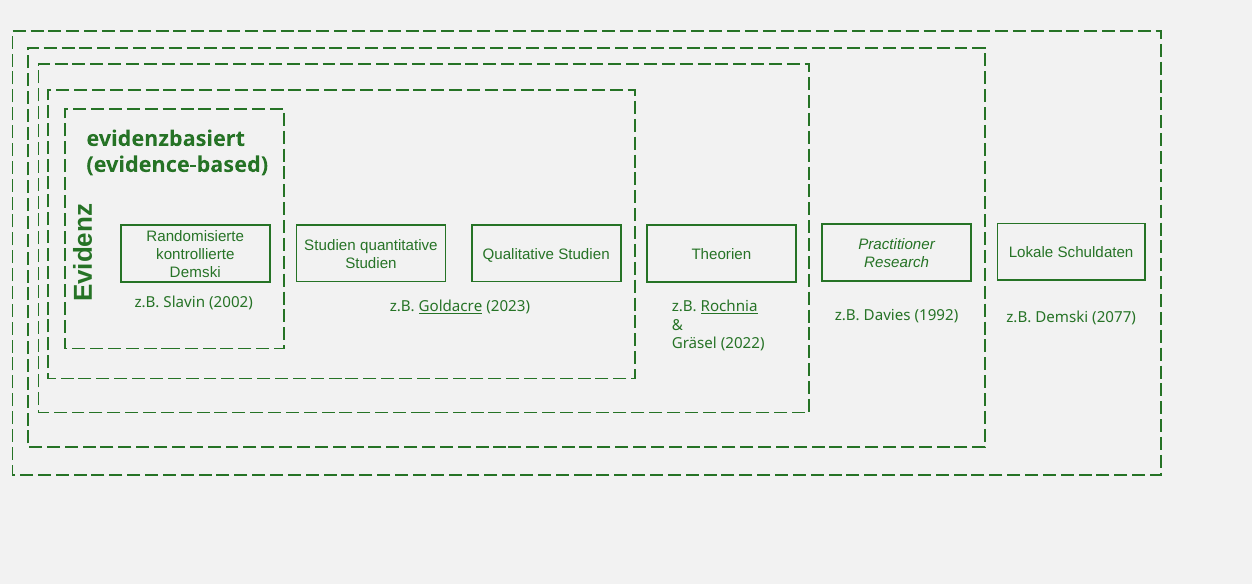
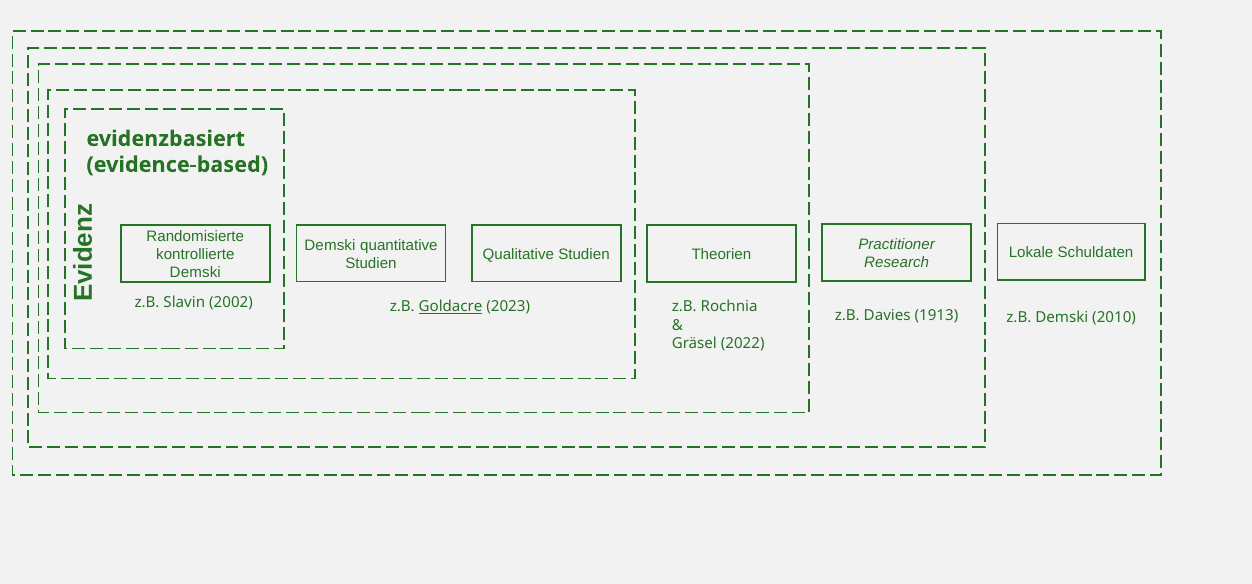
Studien at (330, 245): Studien -> Demski
Rochnia underline: present -> none
1992: 1992 -> 1913
2077: 2077 -> 2010
